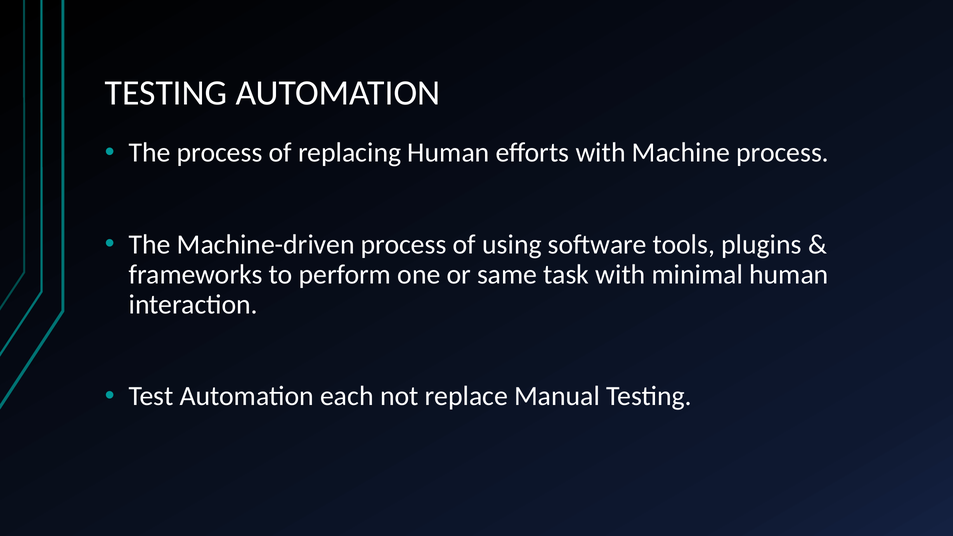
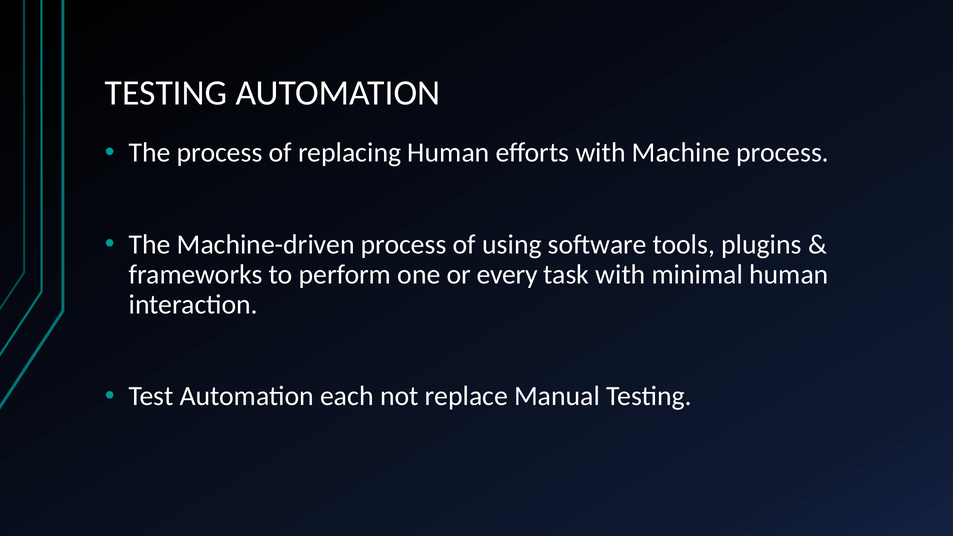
same: same -> every
